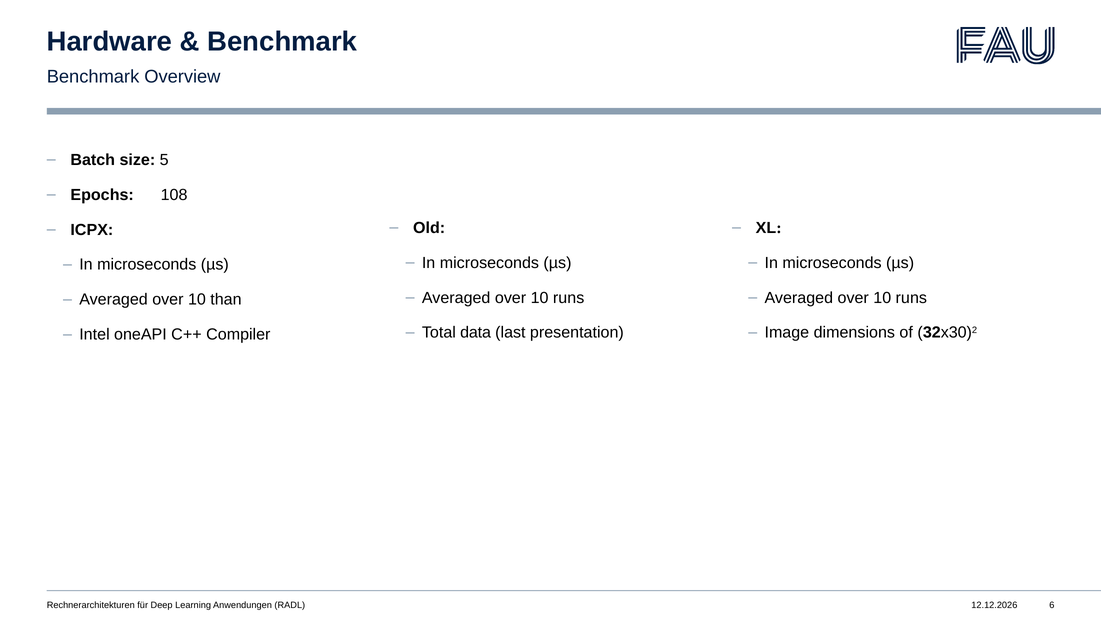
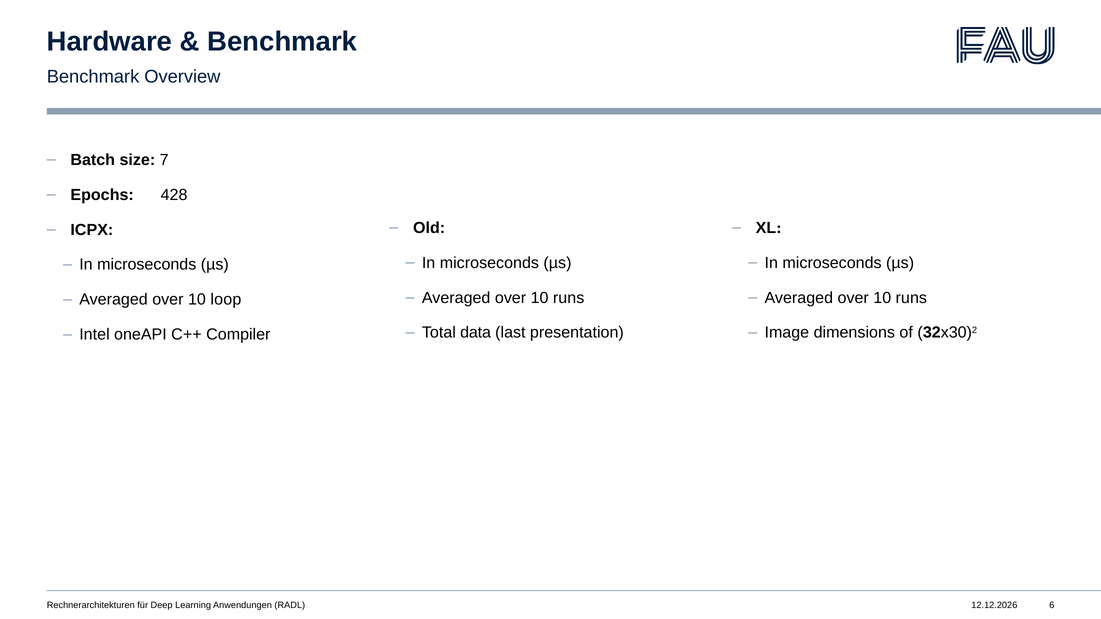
5: 5 -> 7
108: 108 -> 428
than: than -> loop
